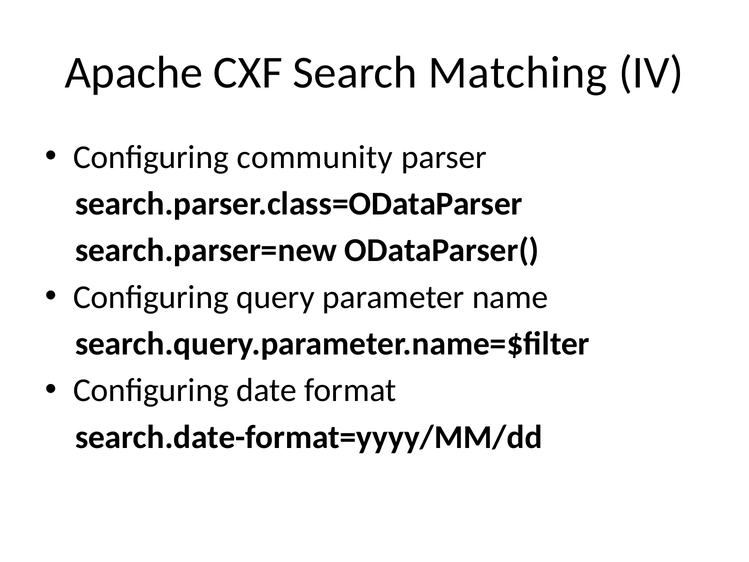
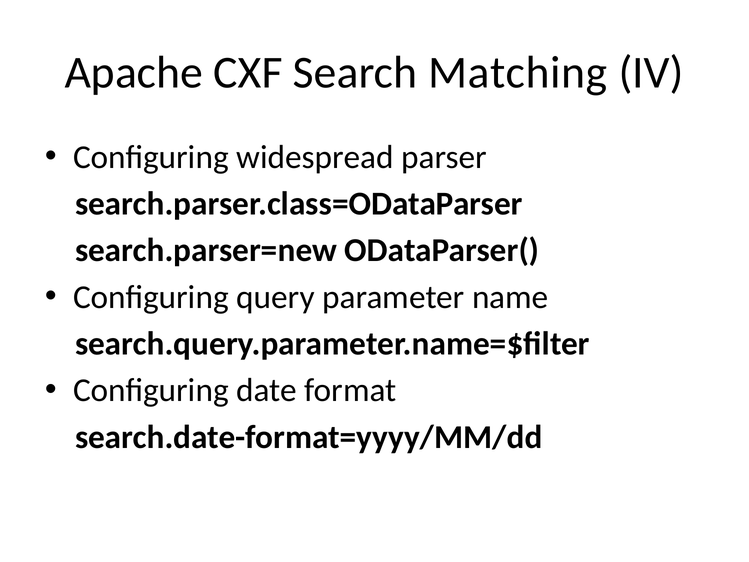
community: community -> widespread
